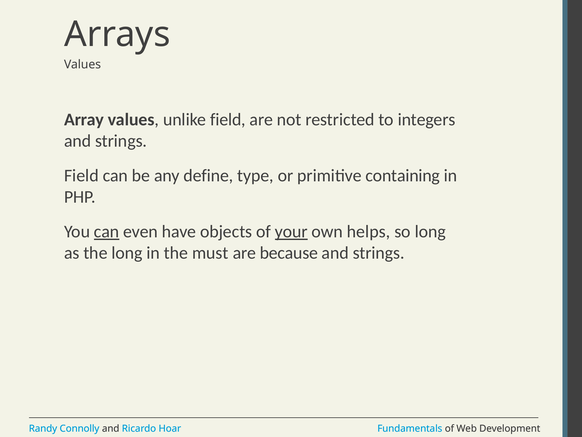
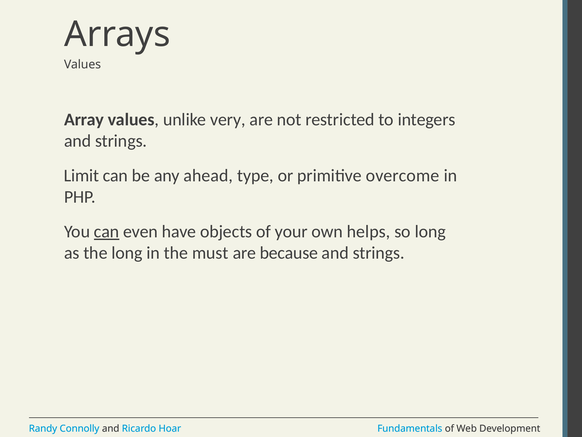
unlike field: field -> very
Field at (81, 176): Field -> Limit
define: define -> ahead
containing: containing -> overcome
your underline: present -> none
